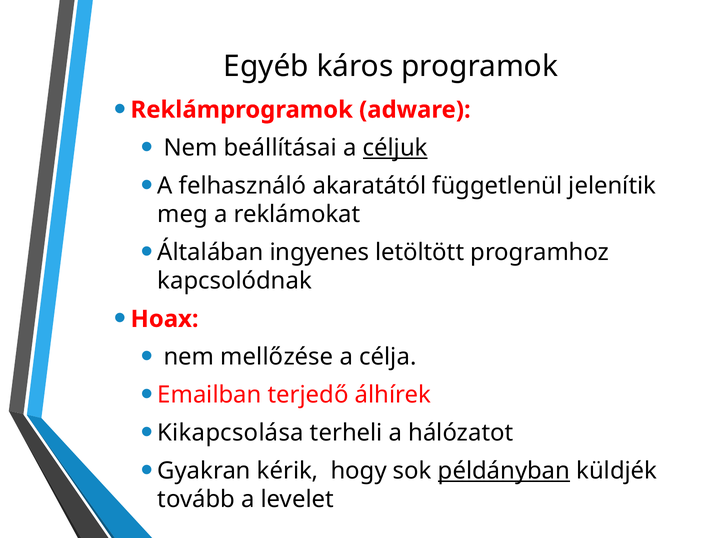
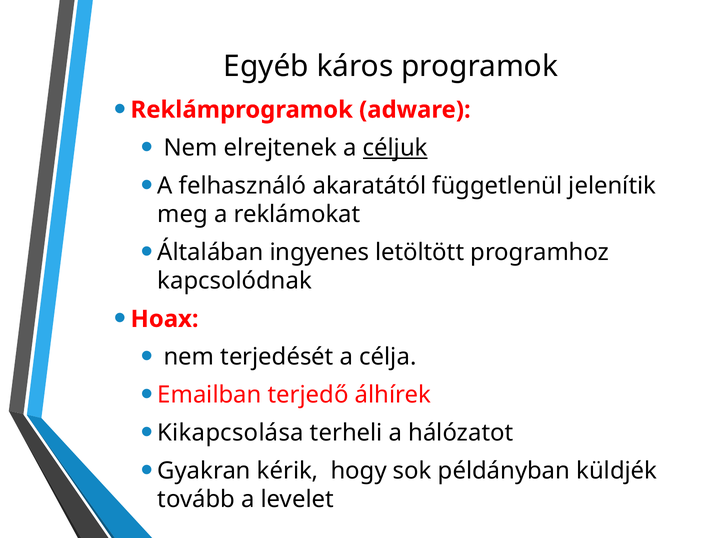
beállításai: beállításai -> elrejtenek
mellőzése: mellőzése -> terjedését
példányban underline: present -> none
